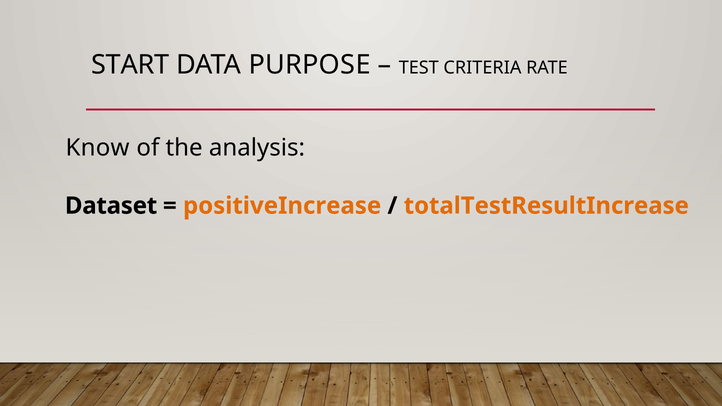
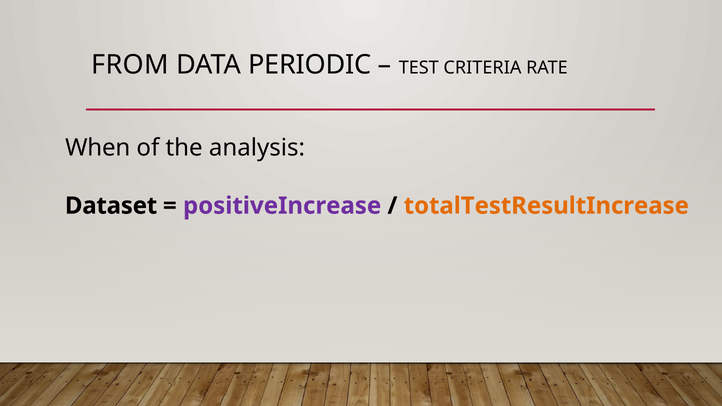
START: START -> FROM
PURPOSE: PURPOSE -> PERIODIC
Know: Know -> When
positiveIncrease colour: orange -> purple
